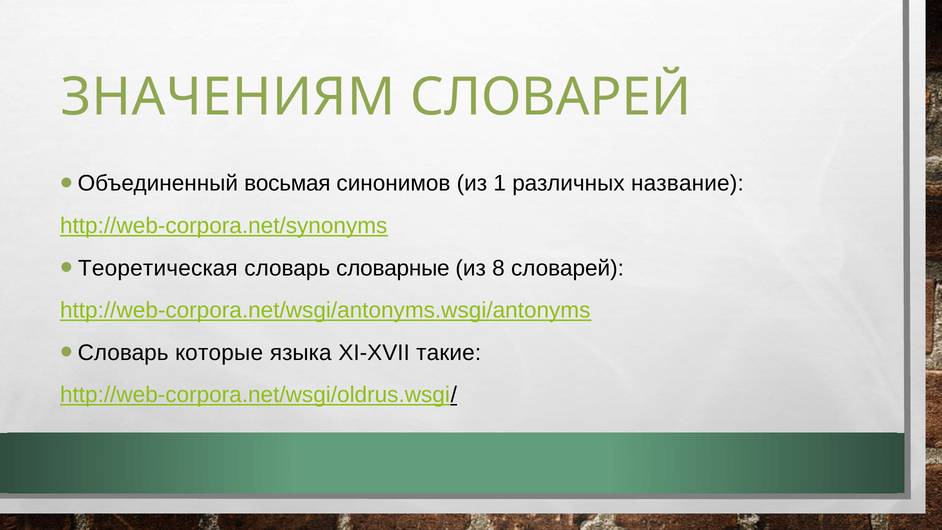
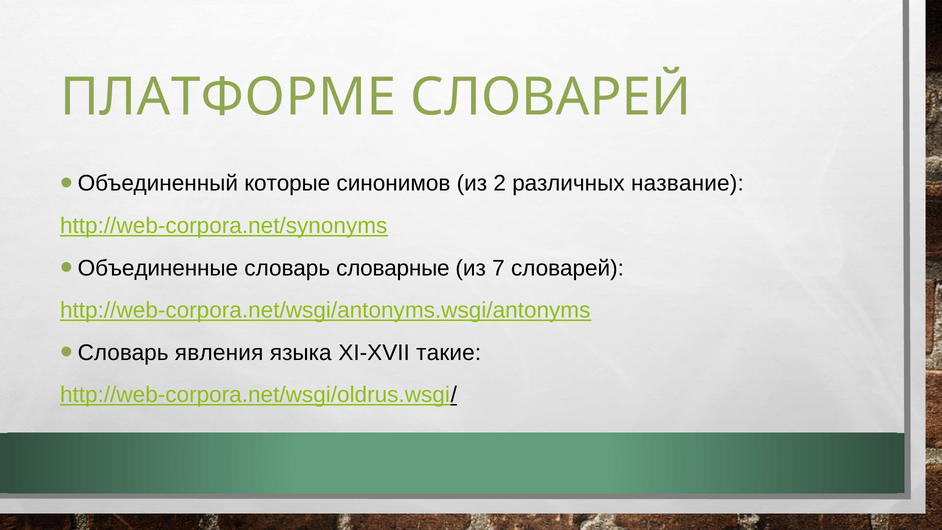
ЗНАЧЕНИЯМ: ЗНАЧЕНИЯМ -> ПЛАТФОРМЕ
восьмая: восьмая -> которые
1: 1 -> 2
Теоретическая: Теоретическая -> Объединенные
8: 8 -> 7
которые: которые -> явления
